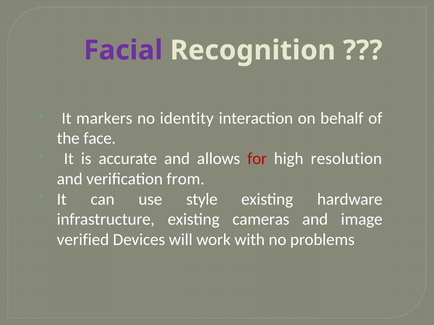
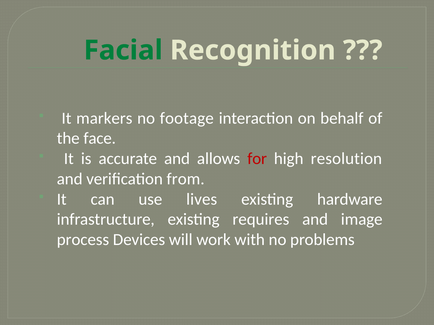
Facial colour: purple -> green
identity: identity -> footage
style: style -> lives
cameras: cameras -> requires
verified: verified -> process
